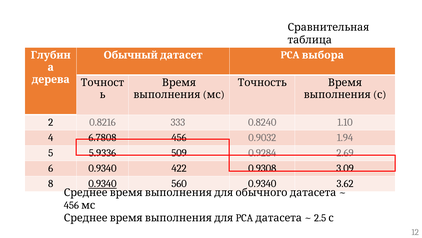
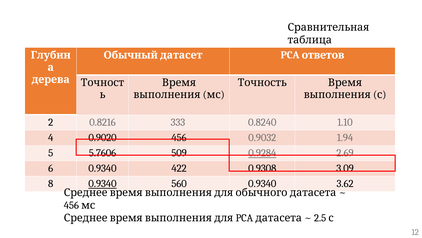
выбора: выбора -> ответов
6.7808: 6.7808 -> 0.9020
5.9336: 5.9336 -> 5.7606
0.9284 underline: none -> present
